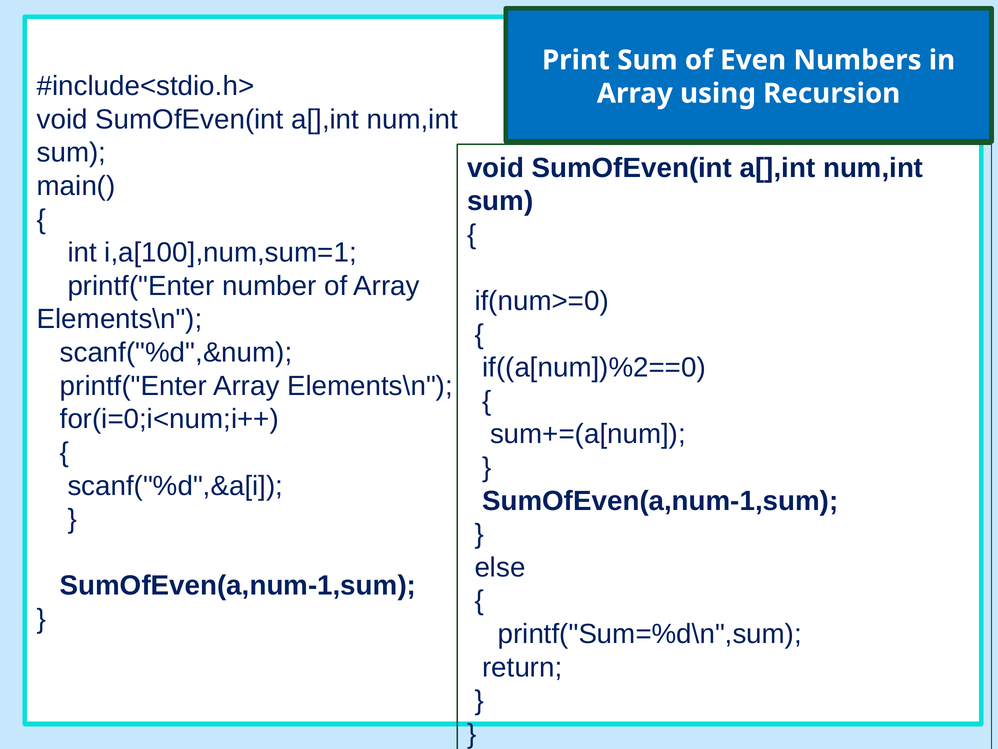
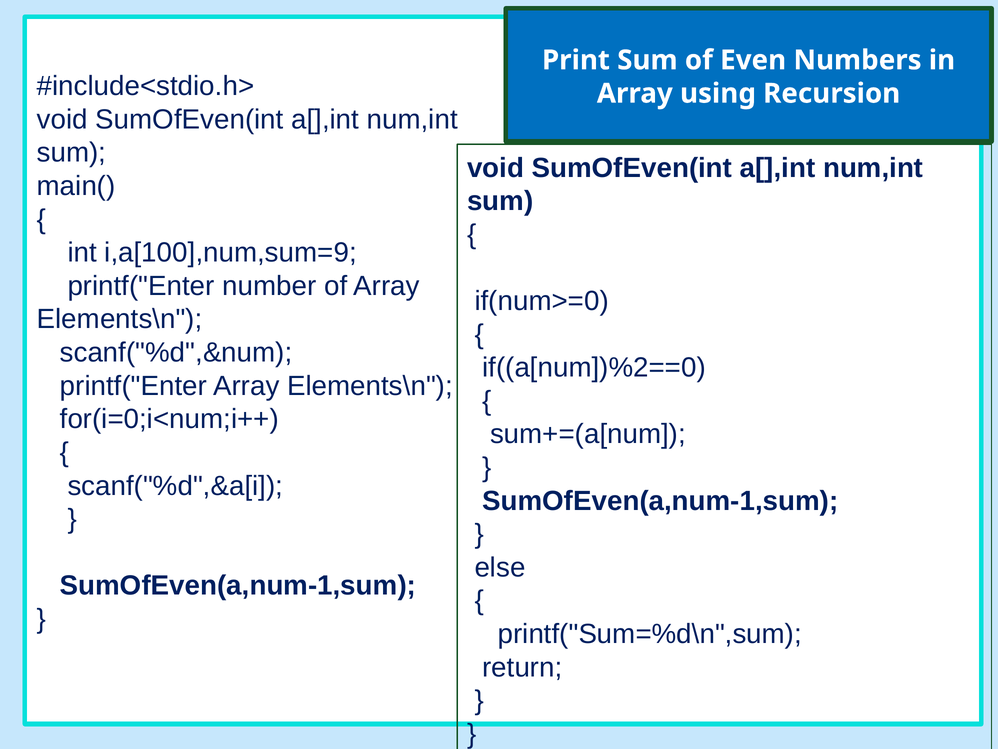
i,a[100],num,sum=1: i,a[100],num,sum=1 -> i,a[100],num,sum=9
